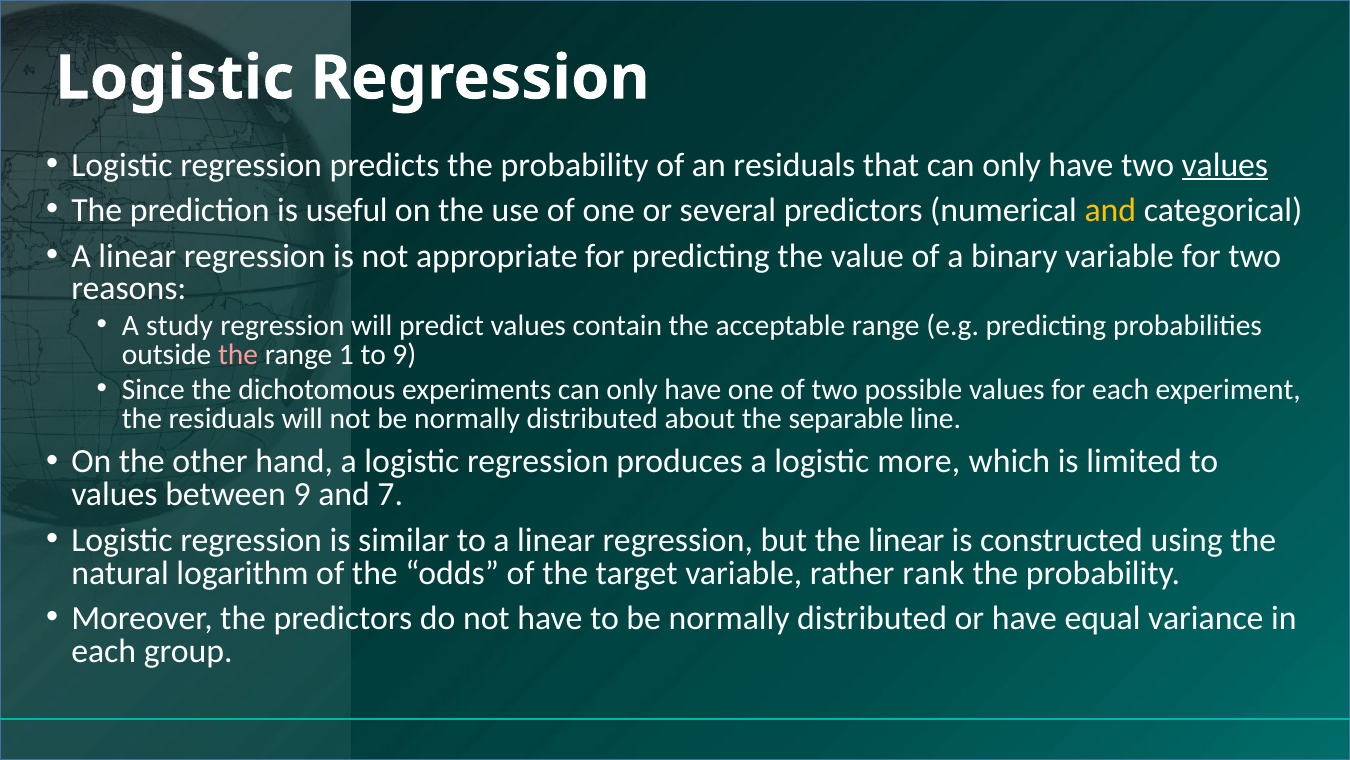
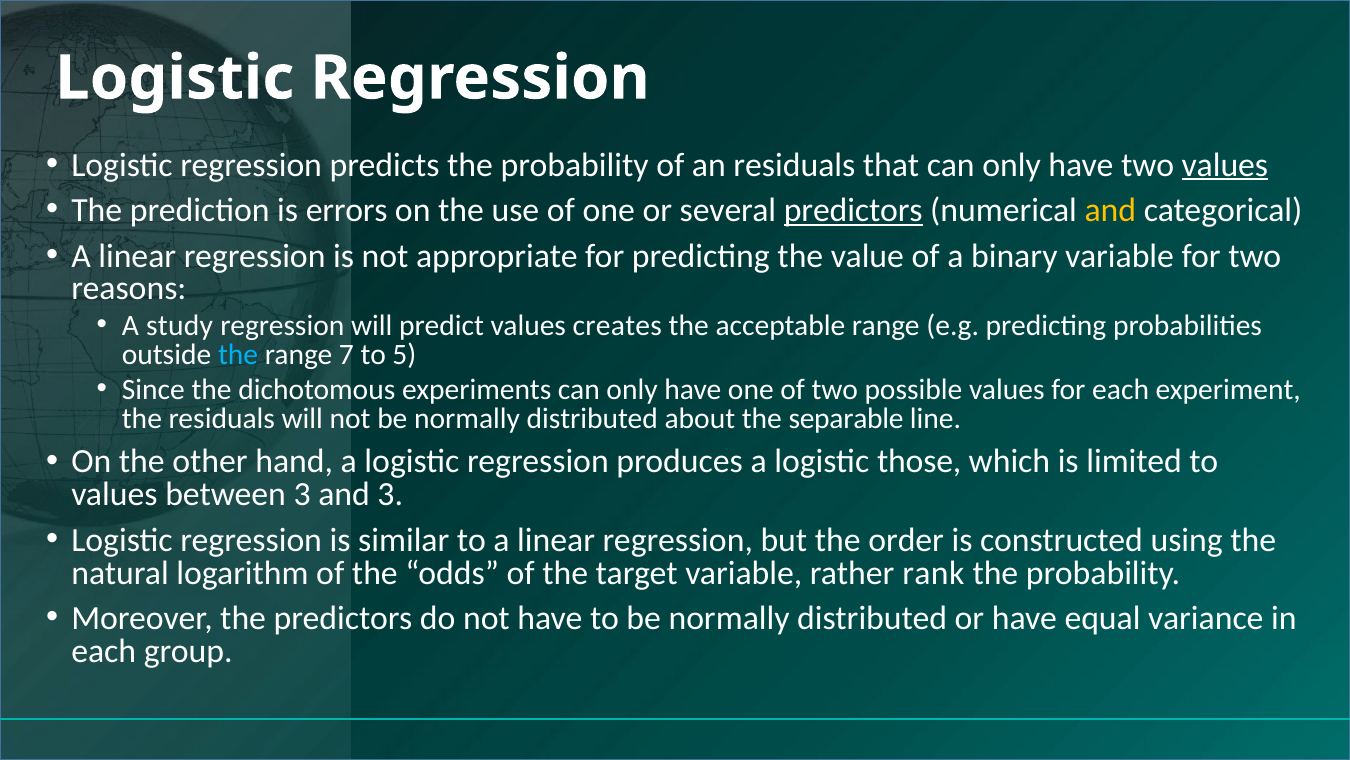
useful: useful -> errors
predictors at (853, 210) underline: none -> present
contain: contain -> creates
the at (238, 354) colour: pink -> light blue
1: 1 -> 7
to 9: 9 -> 5
more: more -> those
between 9: 9 -> 3
and 7: 7 -> 3
the linear: linear -> order
